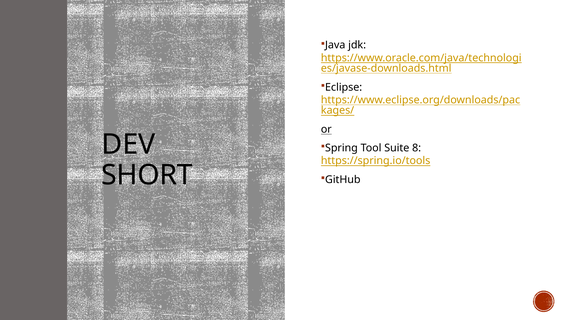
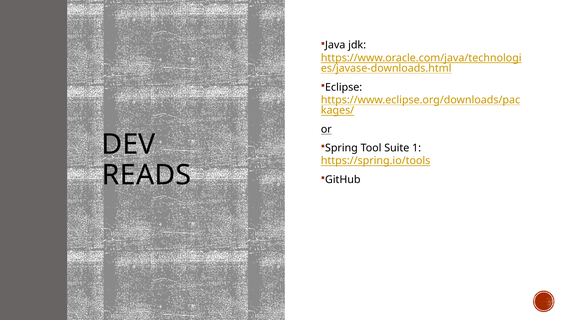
8: 8 -> 1
SHORT: SHORT -> READS
